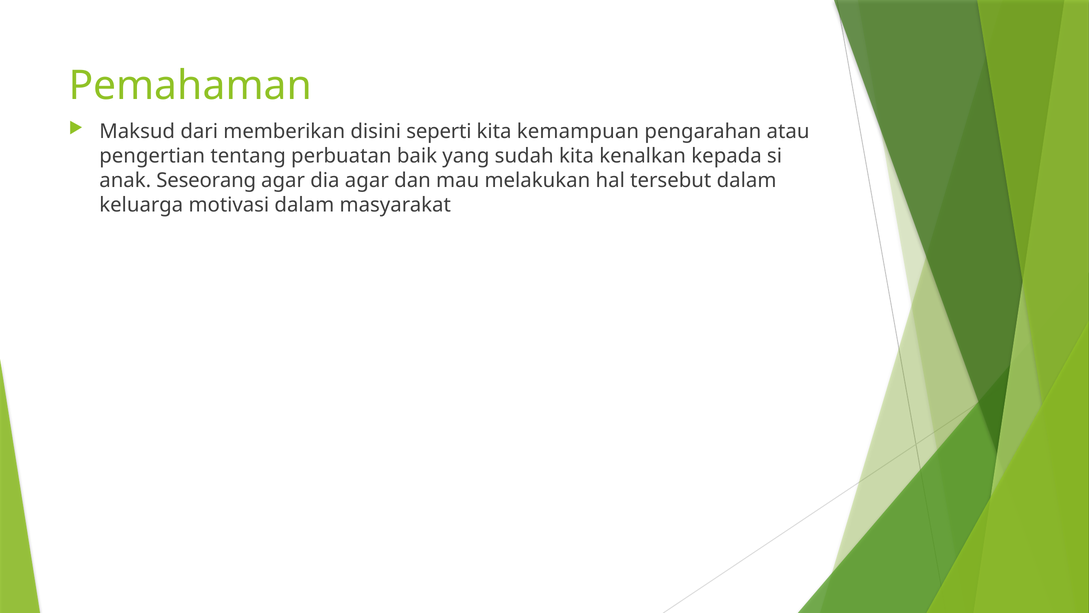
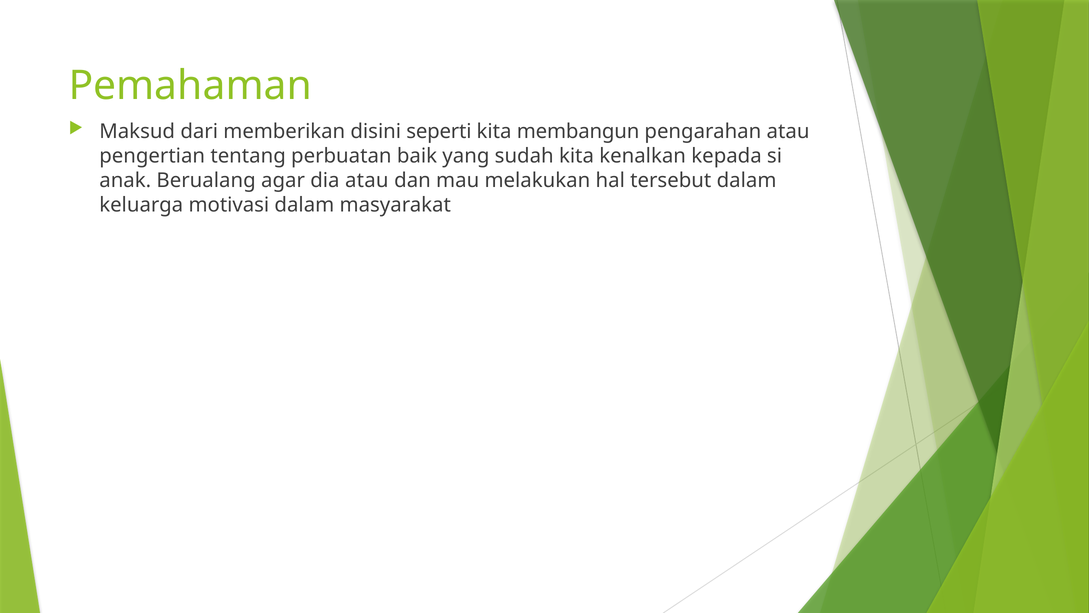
kemampuan: kemampuan -> membangun
Seseorang: Seseorang -> Berualang
dia agar: agar -> atau
